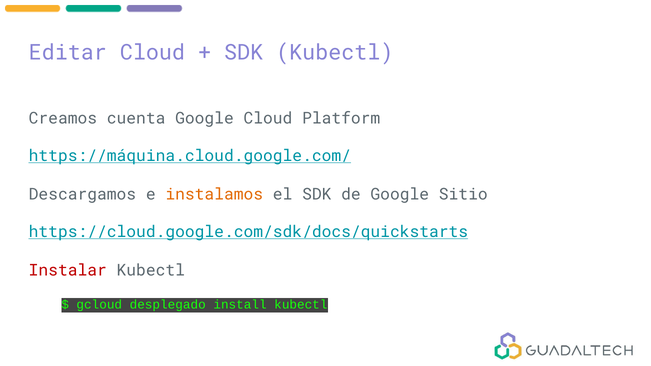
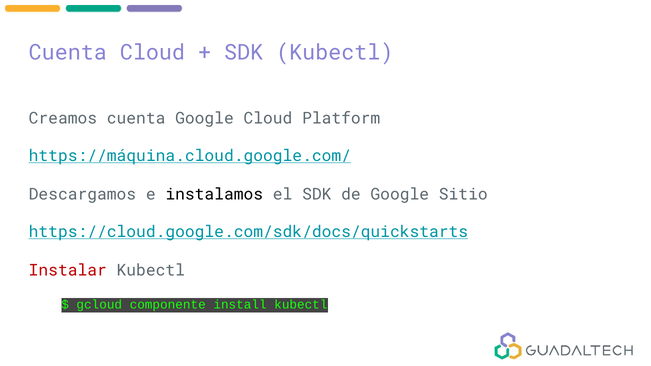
Editar at (68, 53): Editar -> Cuenta
instalamos colour: orange -> black
desplegado: desplegado -> componente
